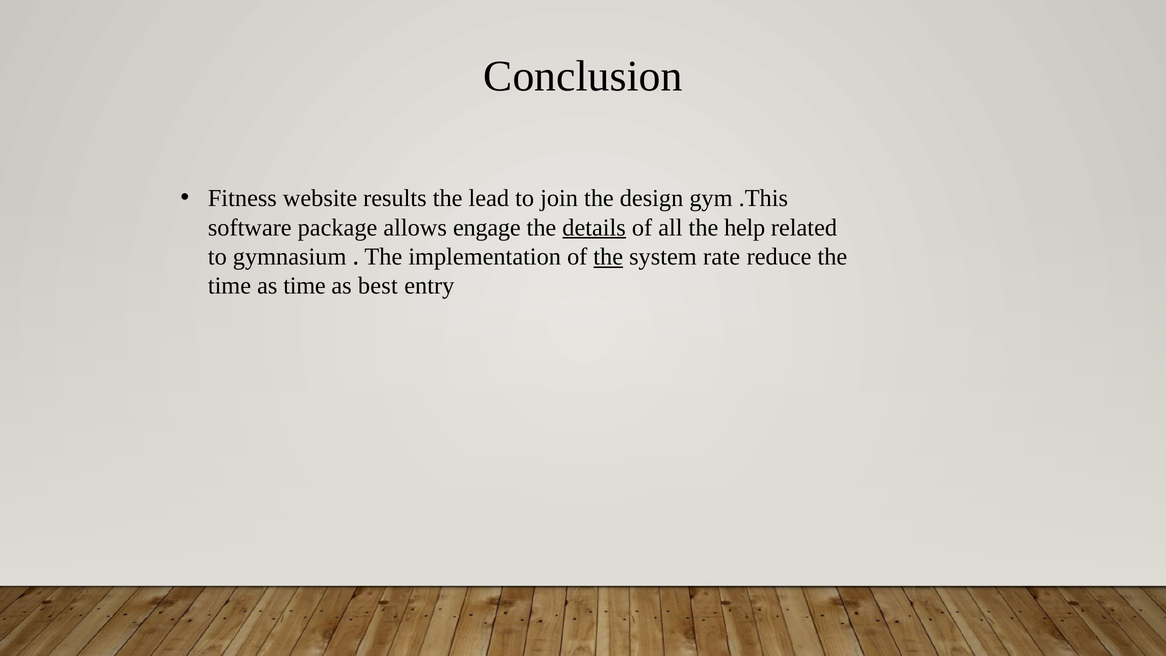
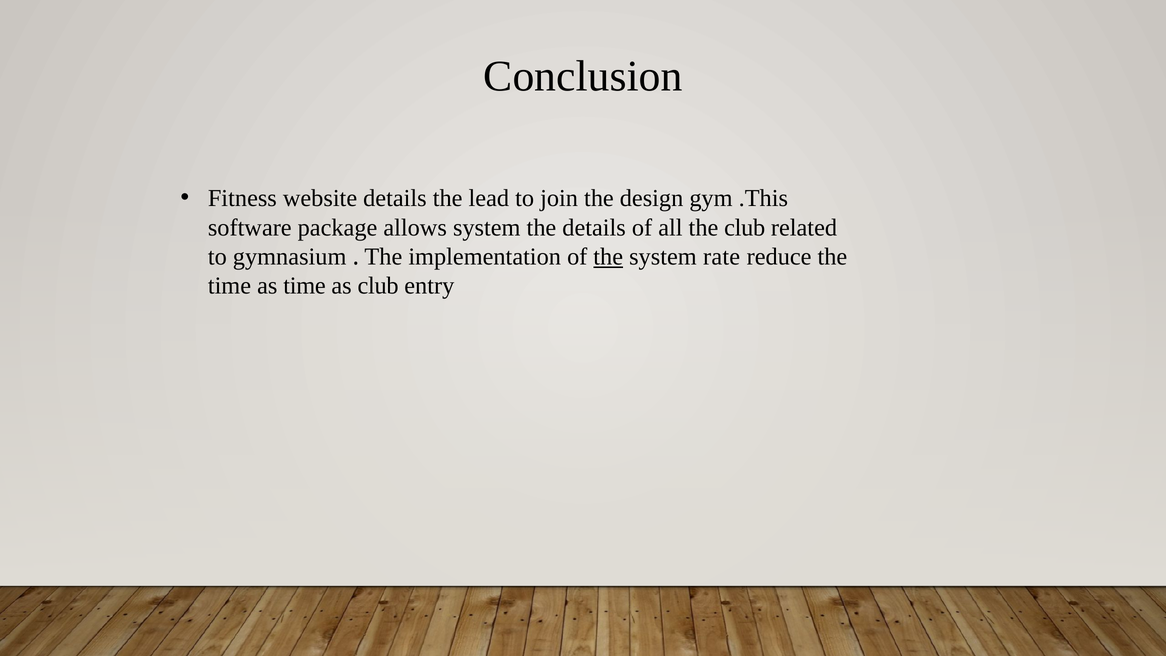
website results: results -> details
allows engage: engage -> system
details at (594, 227) underline: present -> none
the help: help -> club
as best: best -> club
